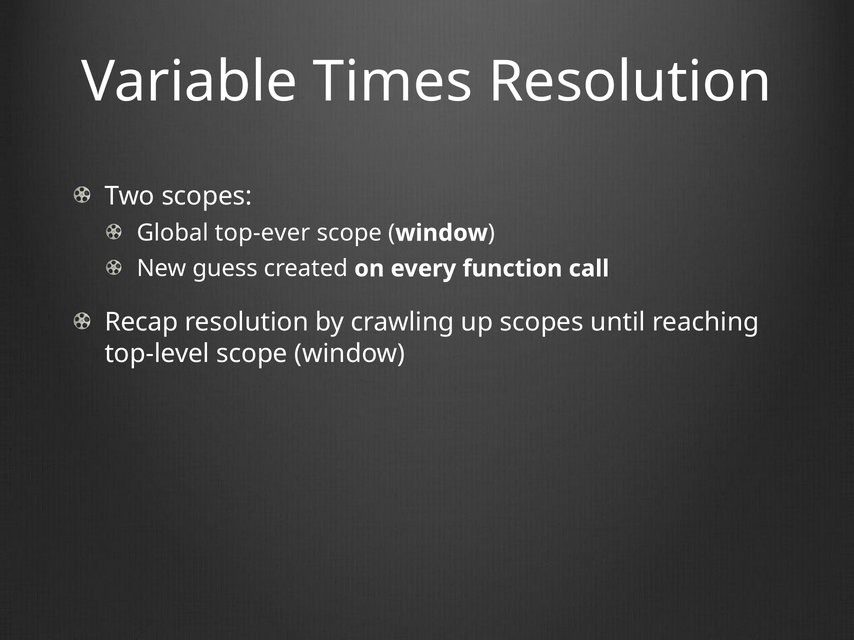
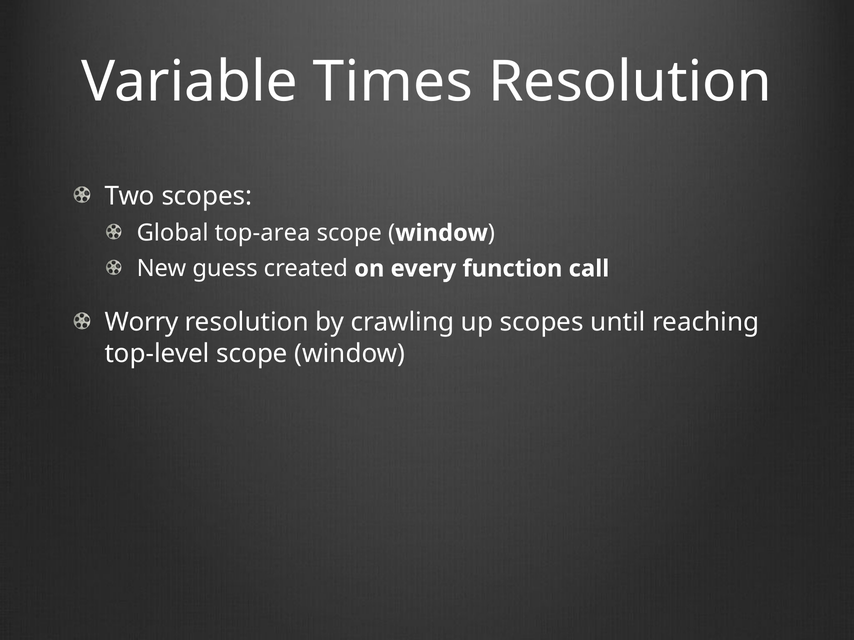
top-ever: top-ever -> top-area
Recap: Recap -> Worry
